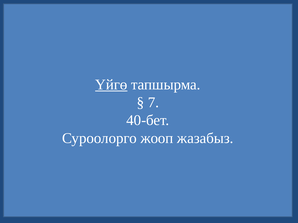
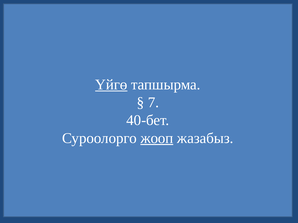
жооп underline: none -> present
